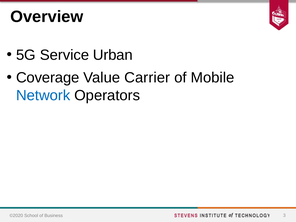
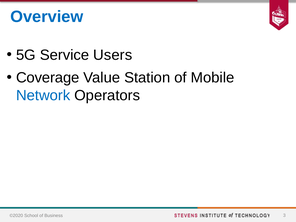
Overview colour: black -> blue
Urban: Urban -> Users
Carrier: Carrier -> Station
